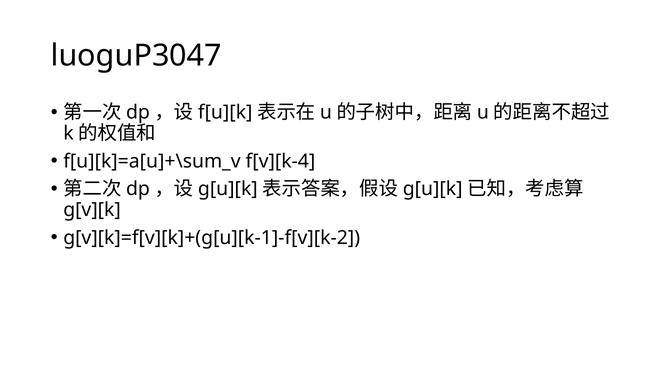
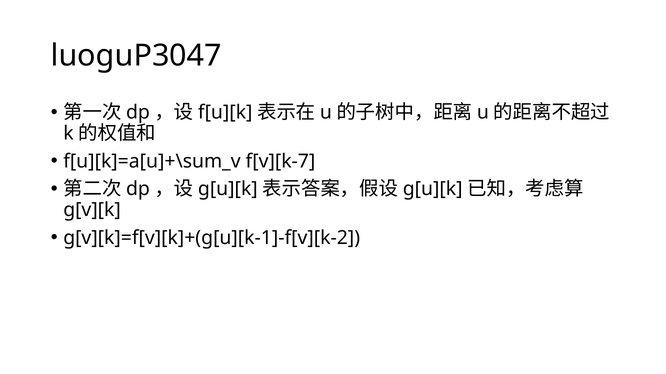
f[v][k-4: f[v][k-4 -> f[v][k-7
